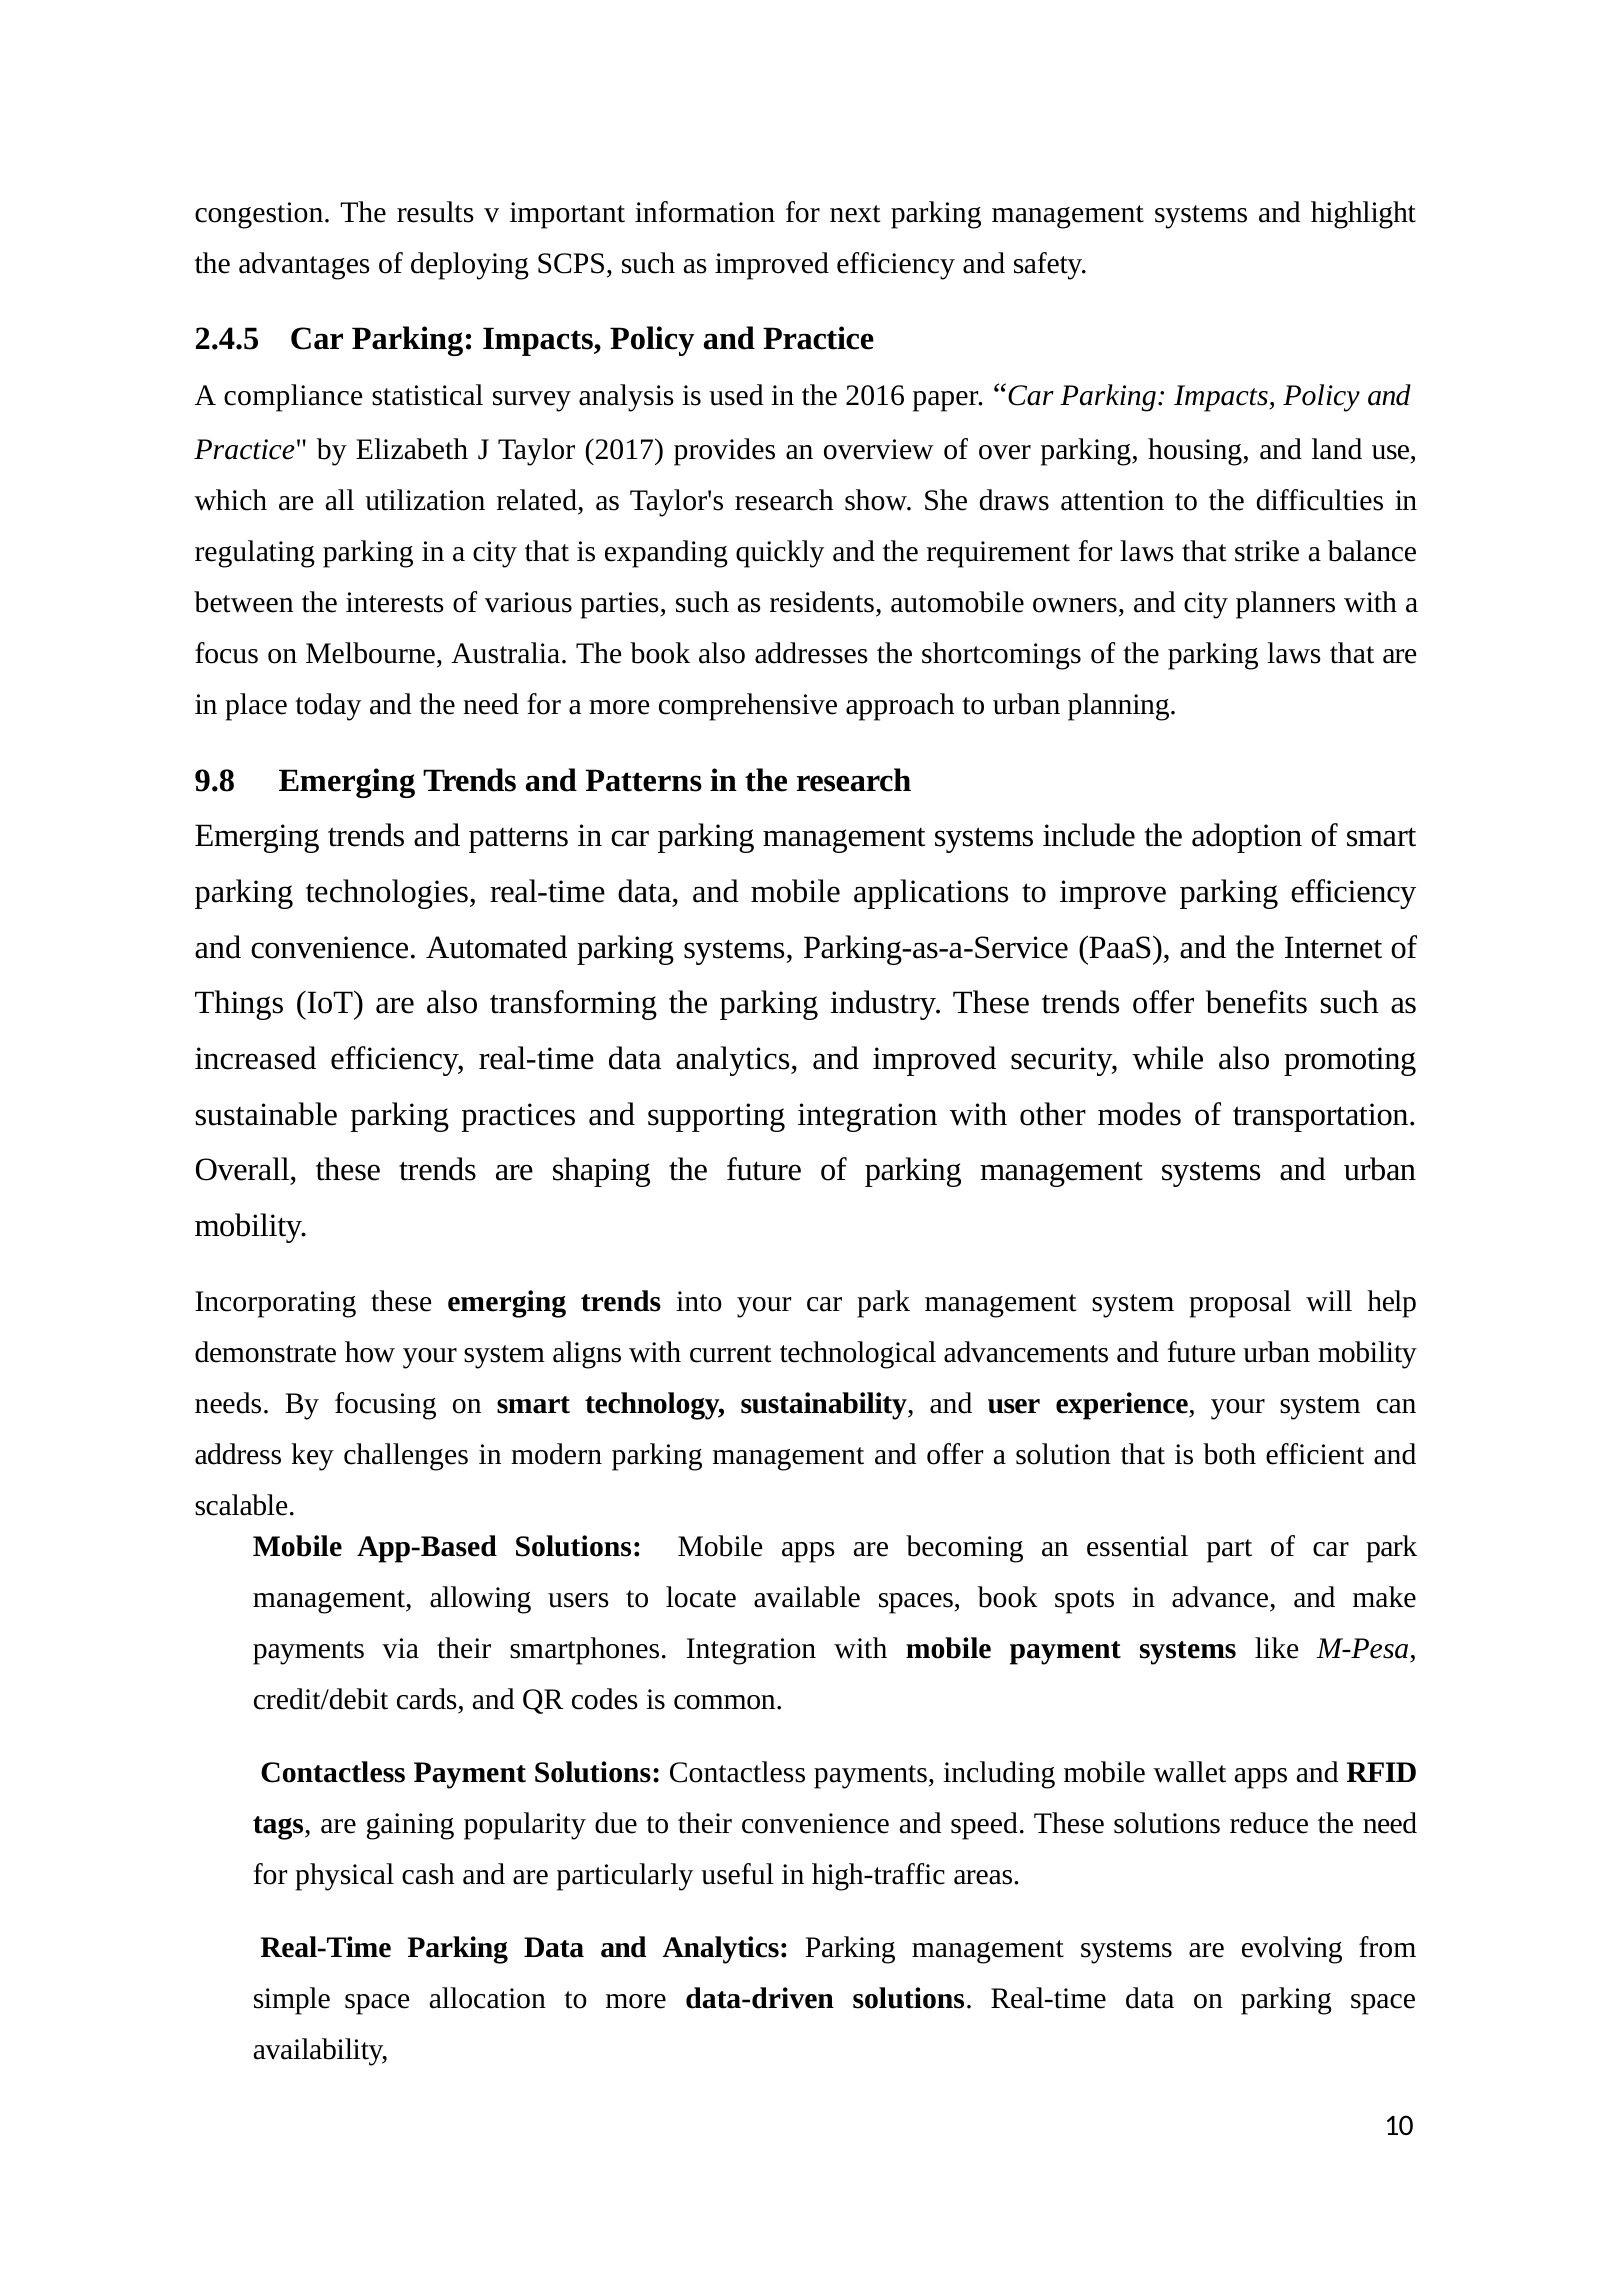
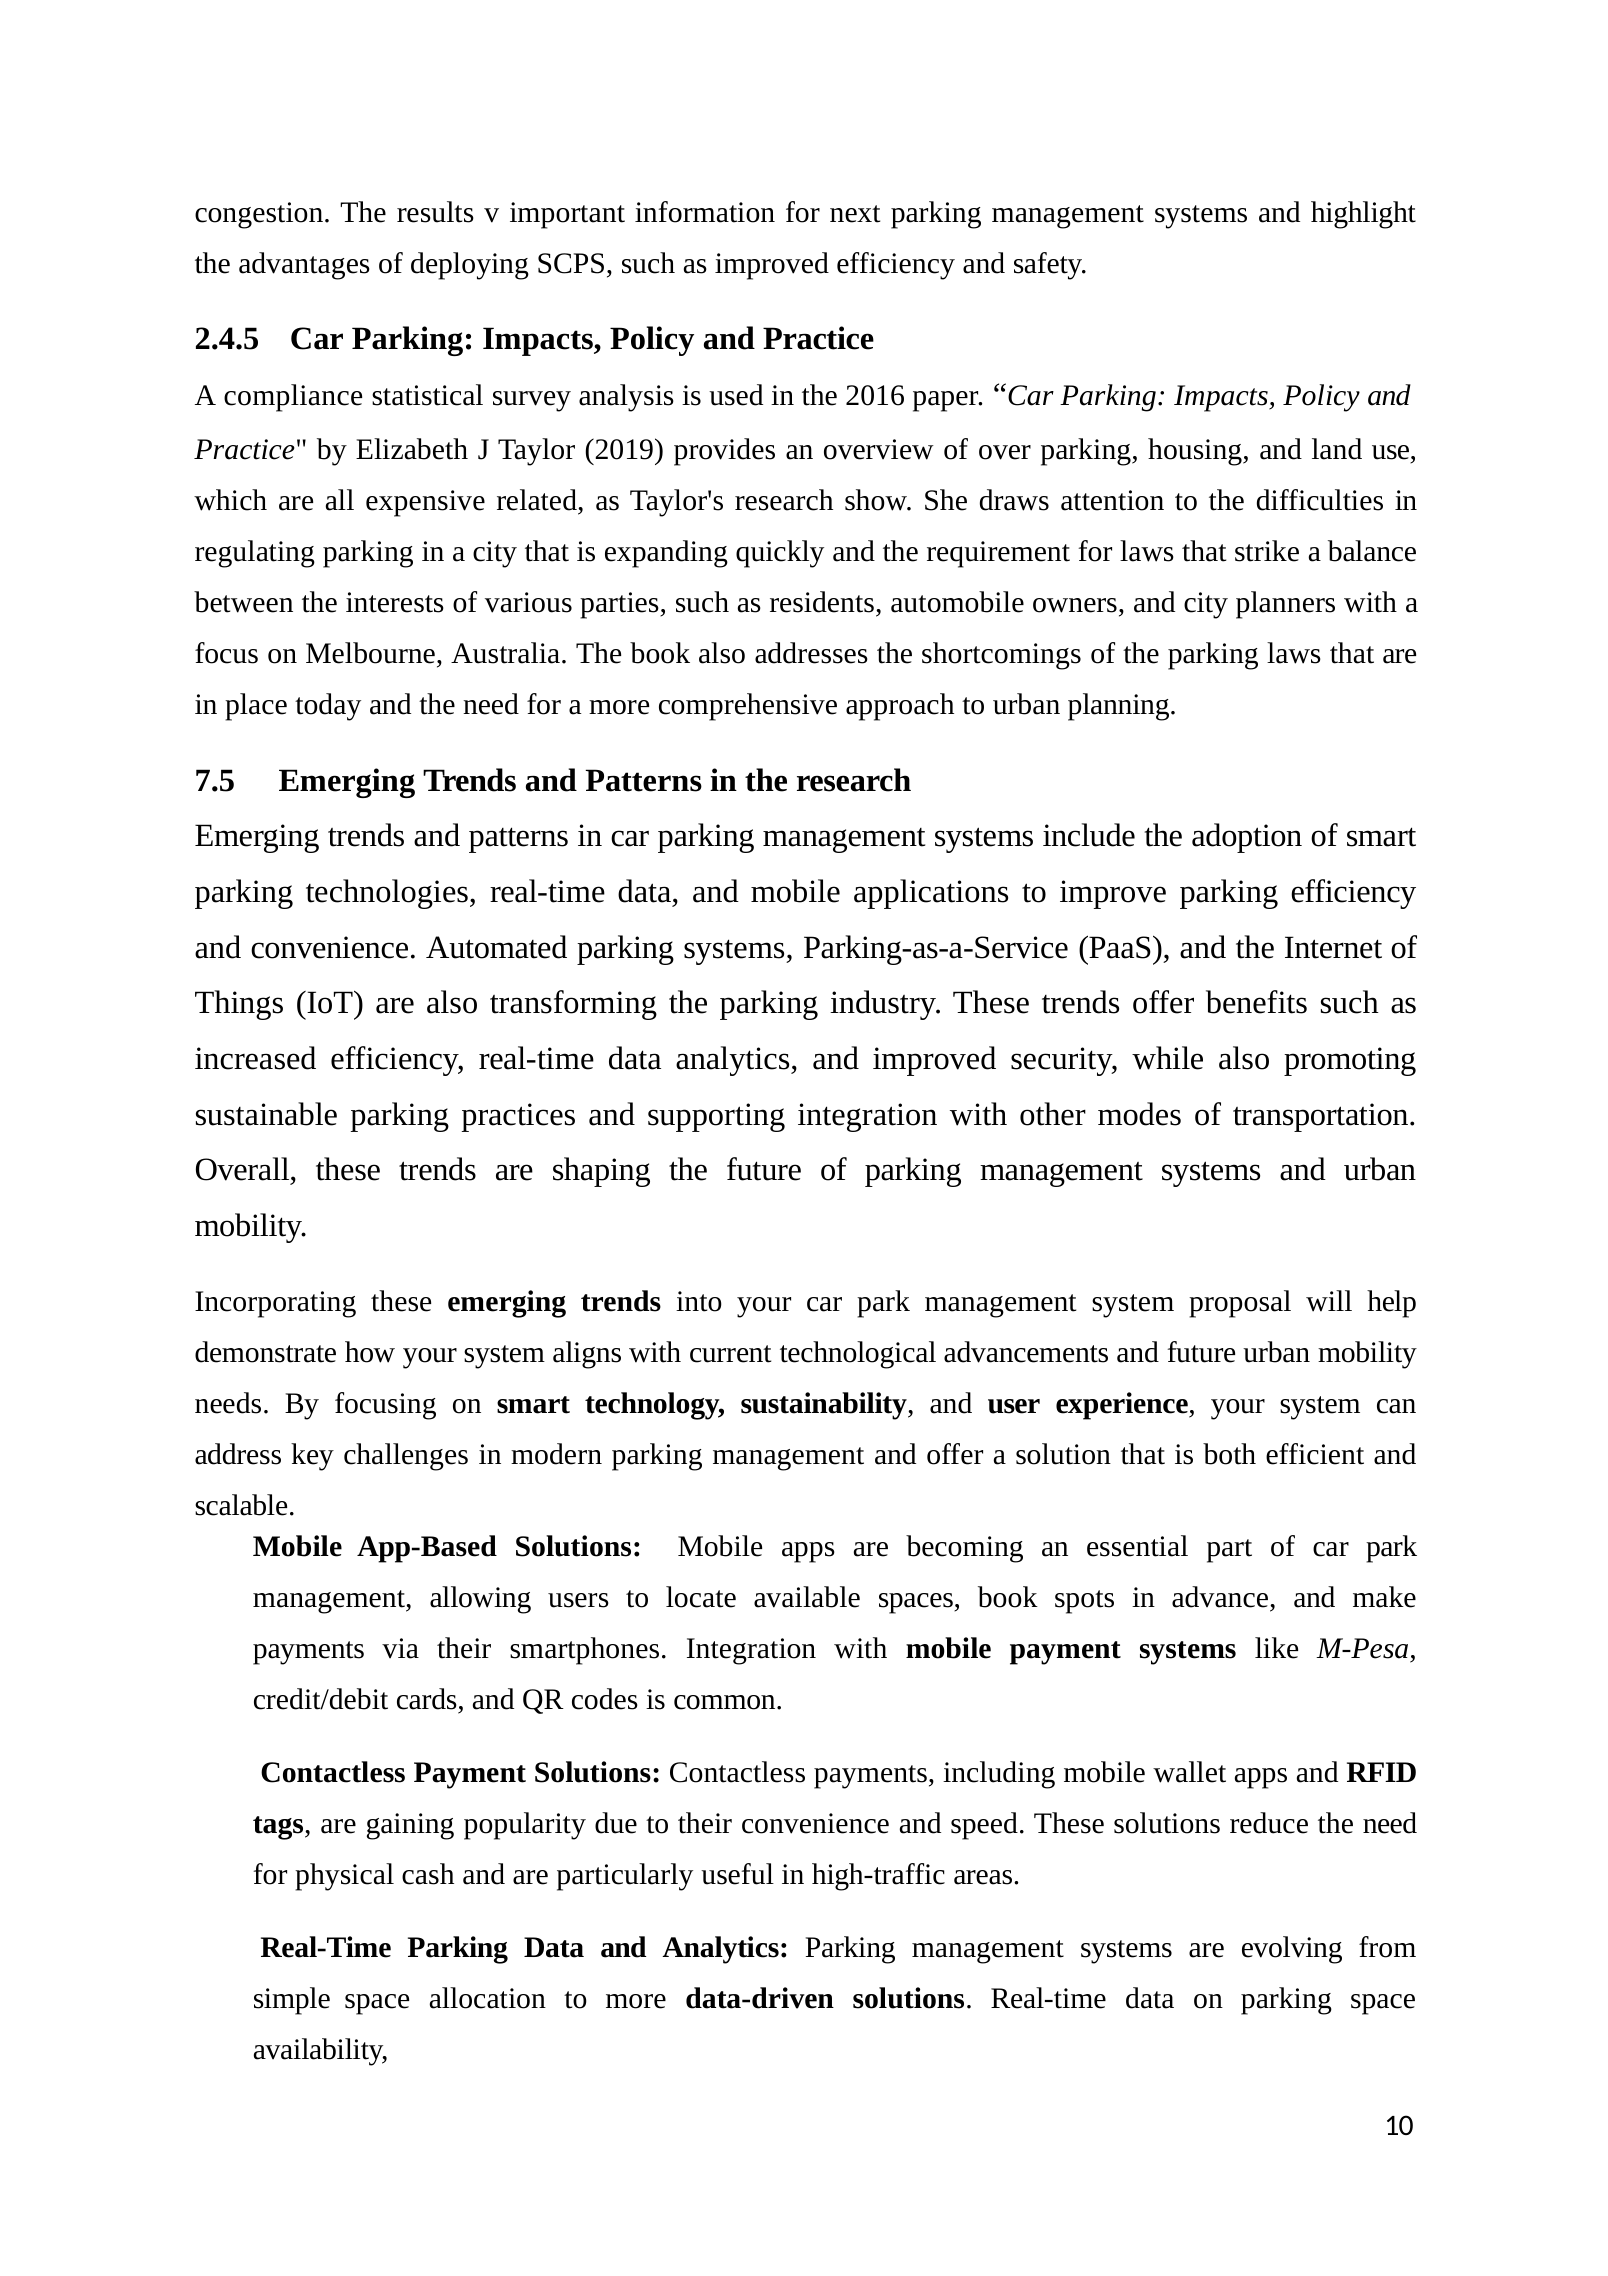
2017: 2017 -> 2019
utilization: utilization -> expensive
9.8: 9.8 -> 7.5
